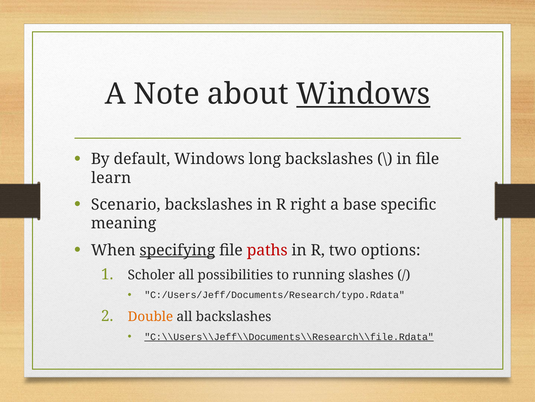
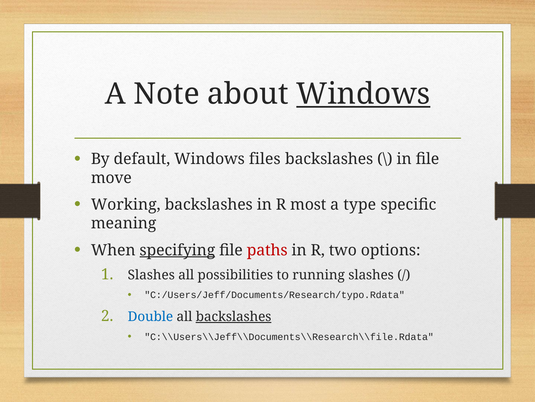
long: long -> files
learn: learn -> move
Scenario: Scenario -> Working
right: right -> most
base: base -> type
Scholer at (151, 274): Scholer -> Slashes
Double colour: orange -> blue
backslashes at (234, 316) underline: none -> present
C:\\Users\\Jeff\\Documents\\Research\\file.Rdata underline: present -> none
